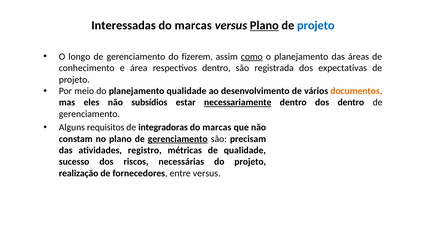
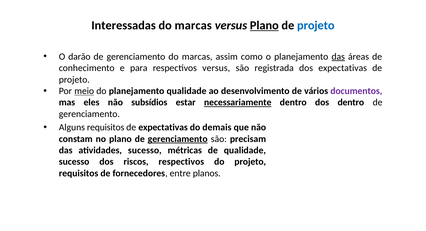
longo: longo -> darão
gerenciamento do fizerem: fizerem -> marcas
como underline: present -> none
das at (338, 57) underline: none -> present
área: área -> para
respectivos dentro: dentro -> versus
meio underline: none -> present
documentos colour: orange -> purple
de integradoras: integradoras -> expectativas
marcas at (217, 127): marcas -> demais
atividades registro: registro -> sucesso
riscos necessárias: necessárias -> respectivos
realização at (79, 173): realização -> requisitos
entre versus: versus -> planos
